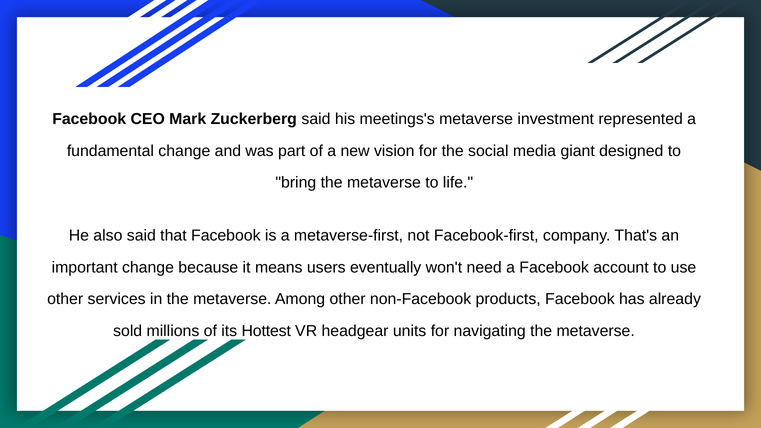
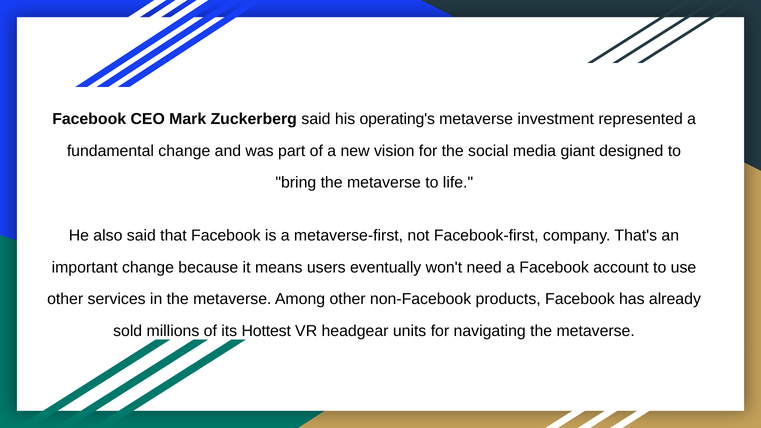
meetings's: meetings's -> operating's
